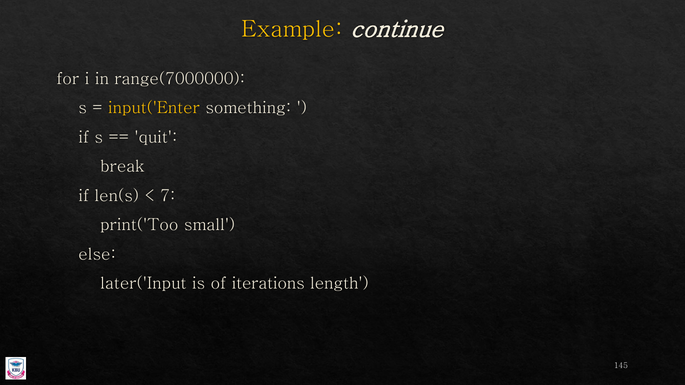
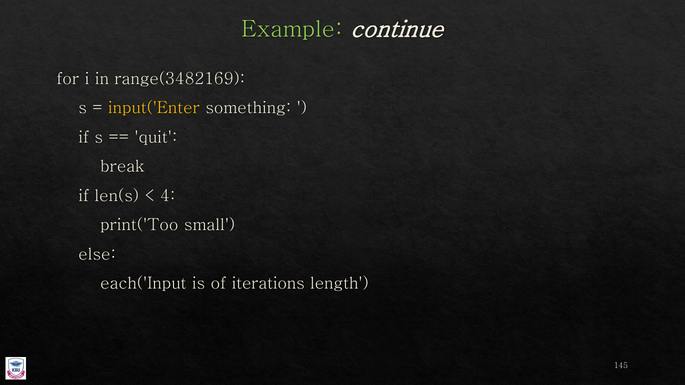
Example colour: yellow -> light green
range(7000000: range(7000000 -> range(3482169
7: 7 -> 4
later('Input: later('Input -> each('Input
